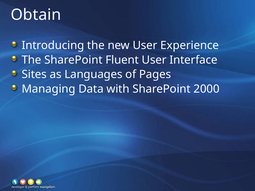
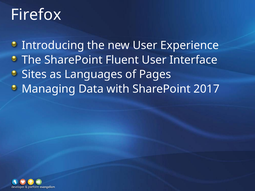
Obtain: Obtain -> Firefox
2000: 2000 -> 2017
